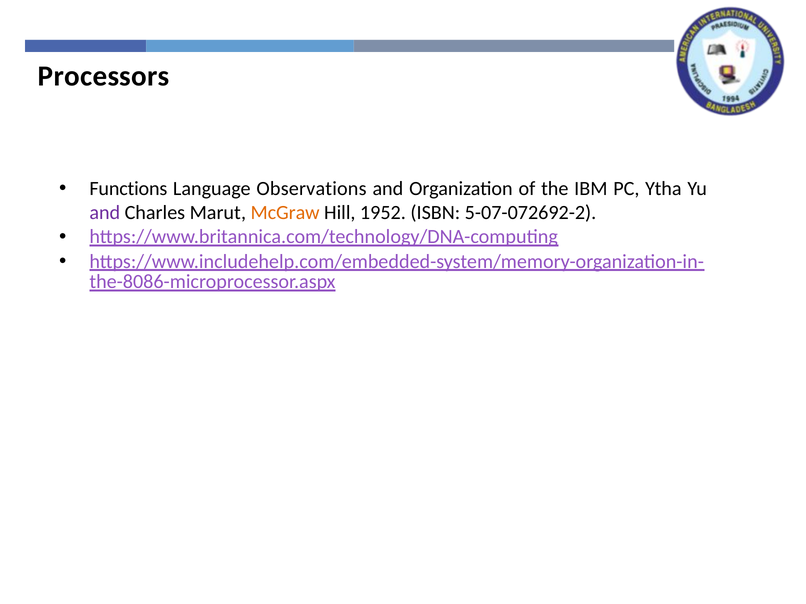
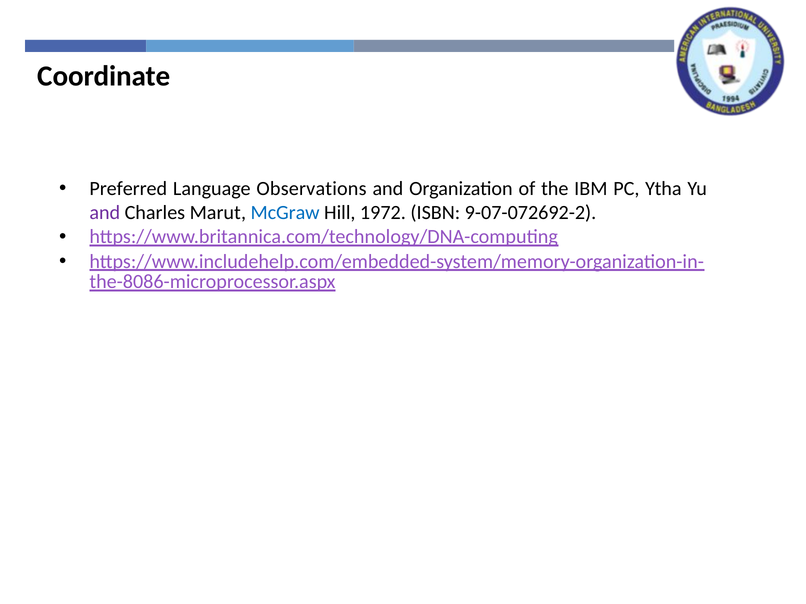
Processors: Processors -> Coordinate
Functions: Functions -> Preferred
McGraw colour: orange -> blue
1952: 1952 -> 1972
5-07-072692-2: 5-07-072692-2 -> 9-07-072692-2
